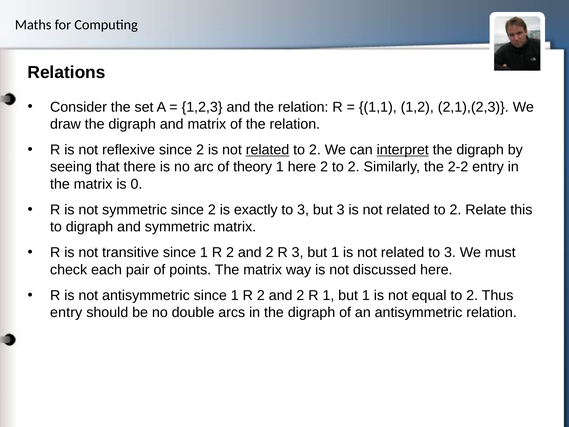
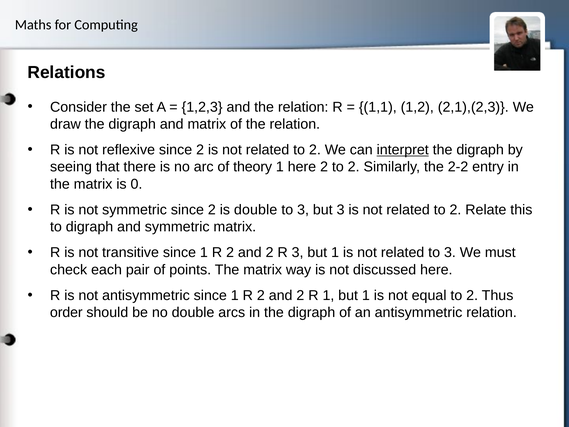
related at (268, 150) underline: present -> none
is exactly: exactly -> double
entry at (66, 312): entry -> order
